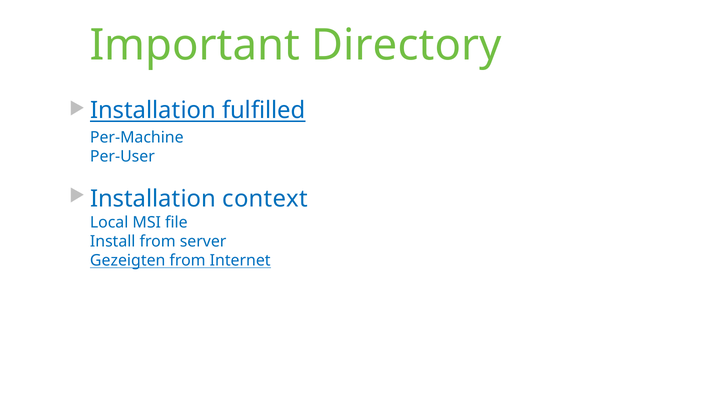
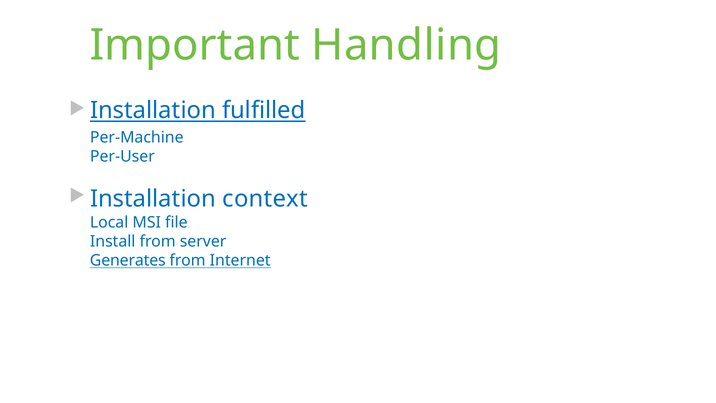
Directory: Directory -> Handling
Gezeigten: Gezeigten -> Generates
